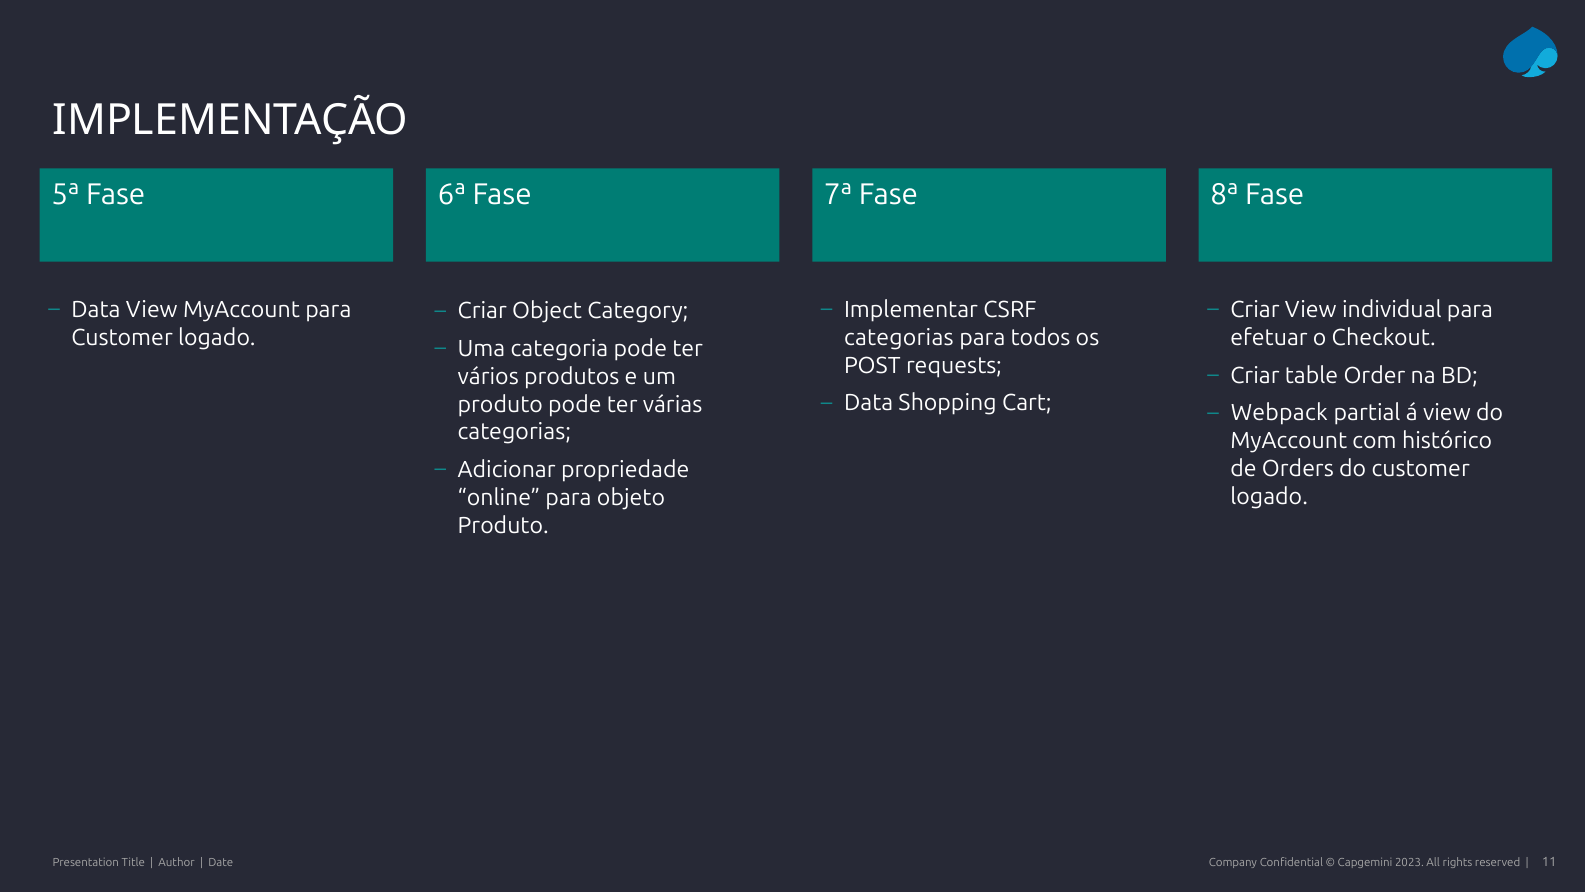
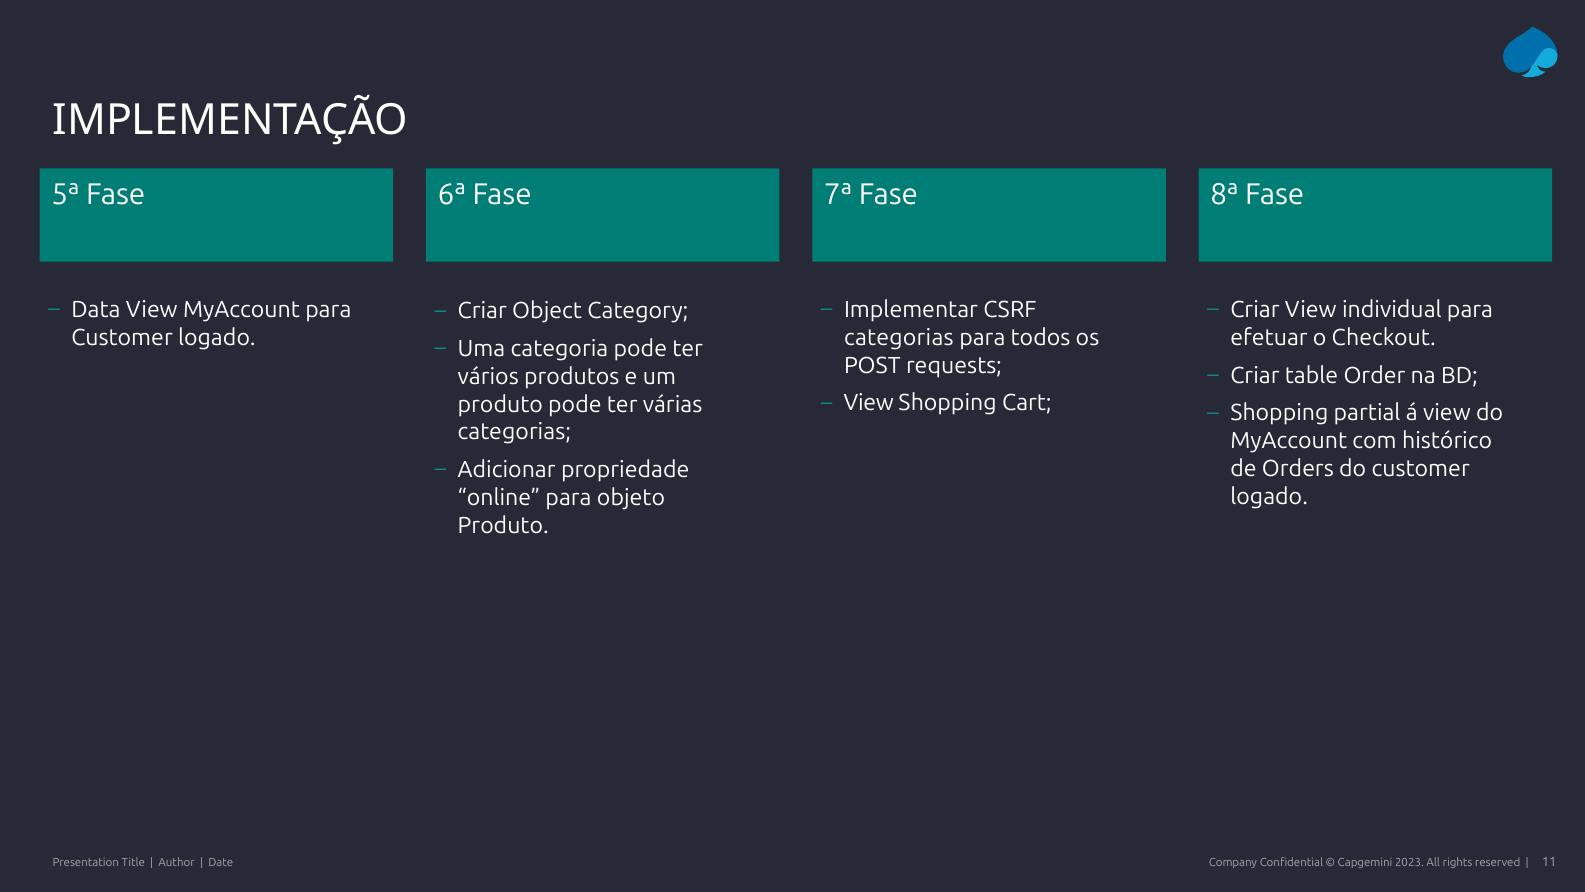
Data at (869, 403): Data -> View
Webpack at (1279, 413): Webpack -> Shopping
